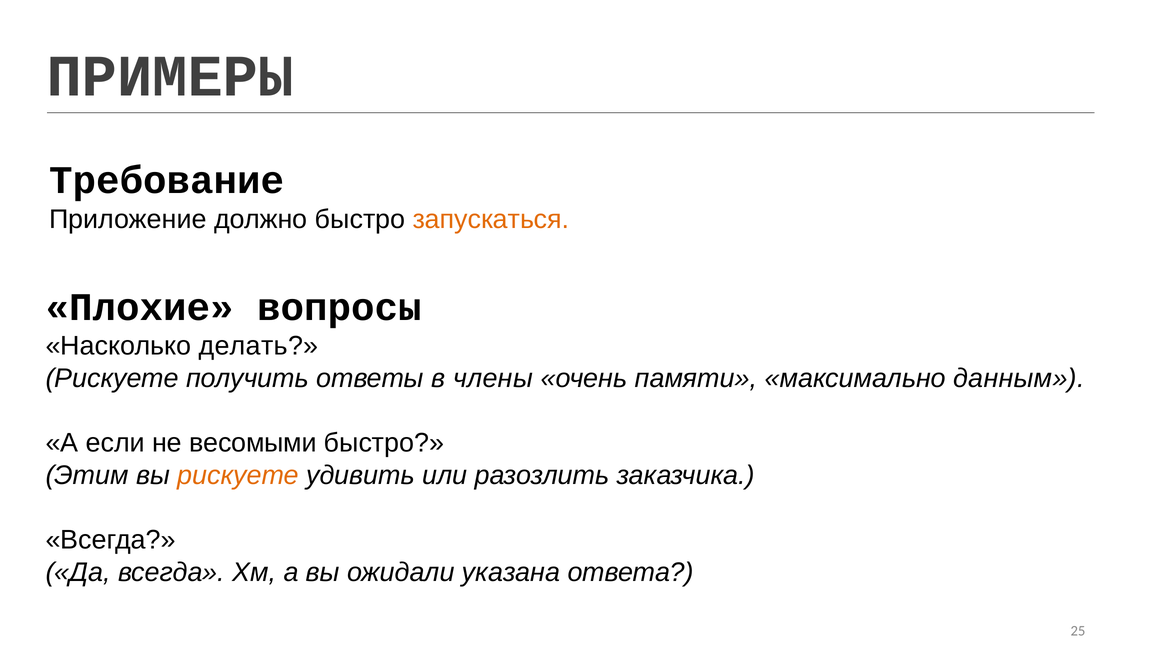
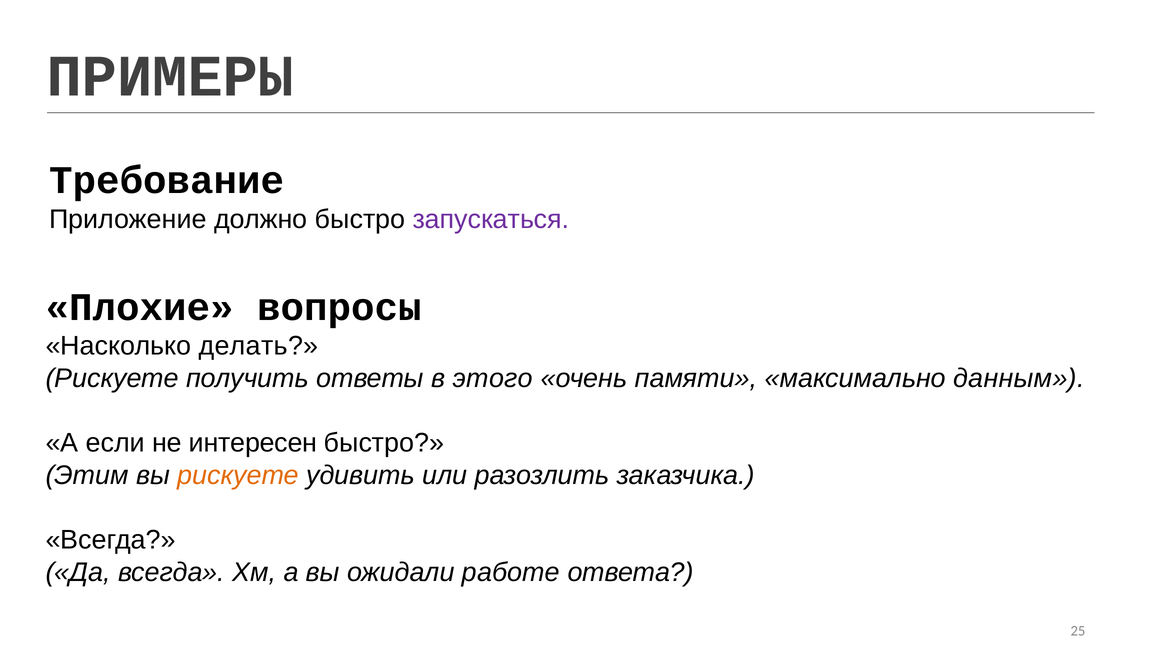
запускаться colour: orange -> purple
члены: члены -> этого
весомыми: весомыми -> интересен
указана: указана -> работе
